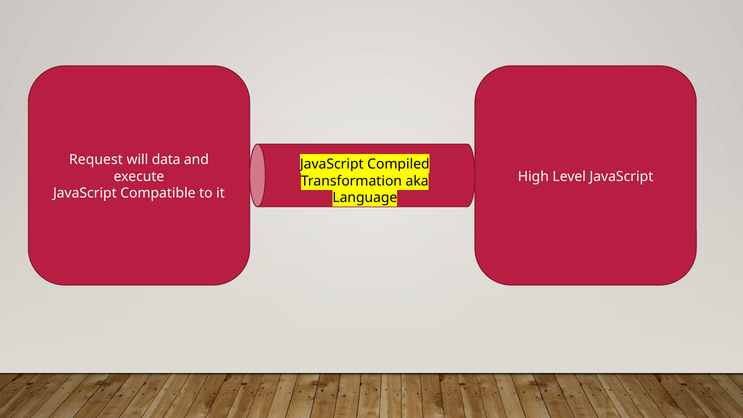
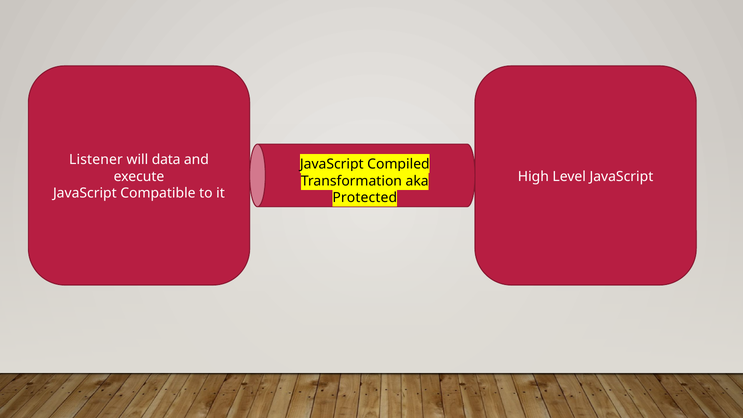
Request: Request -> Listener
Language: Language -> Protected
